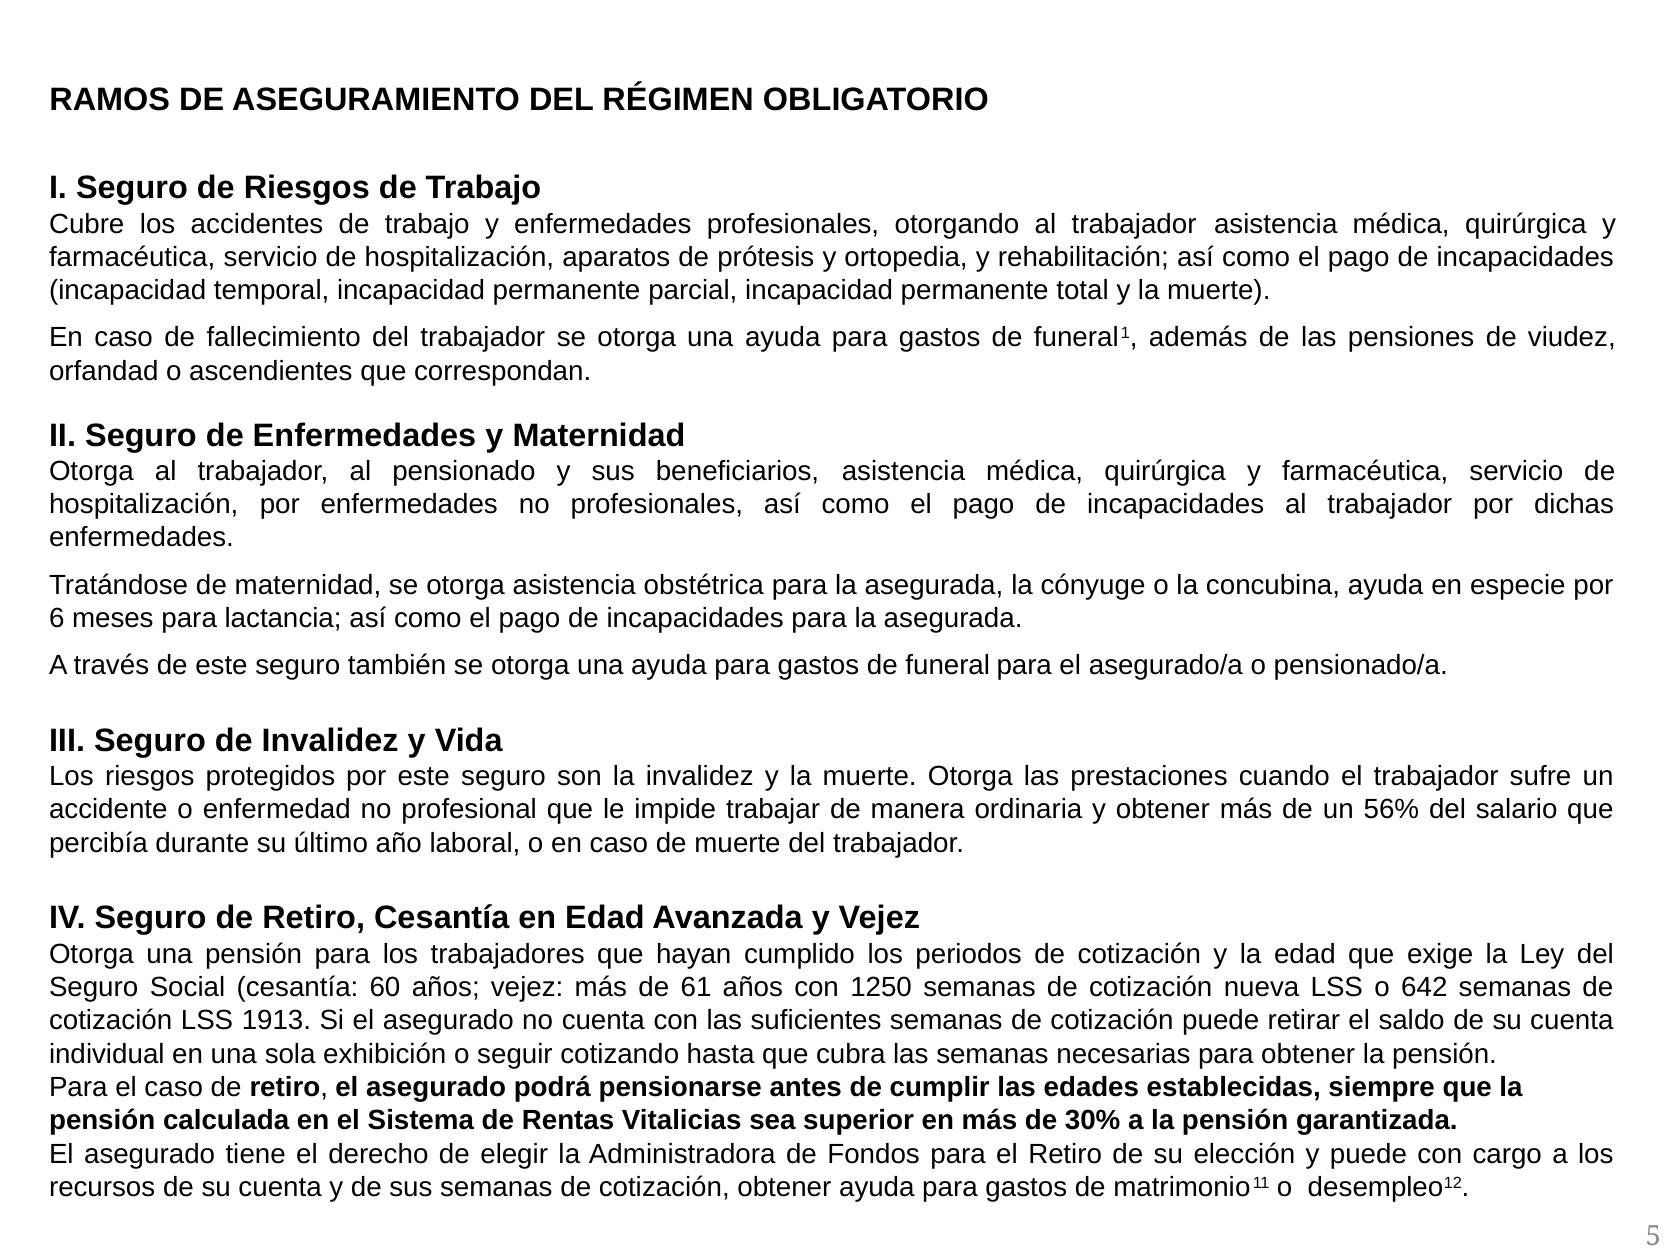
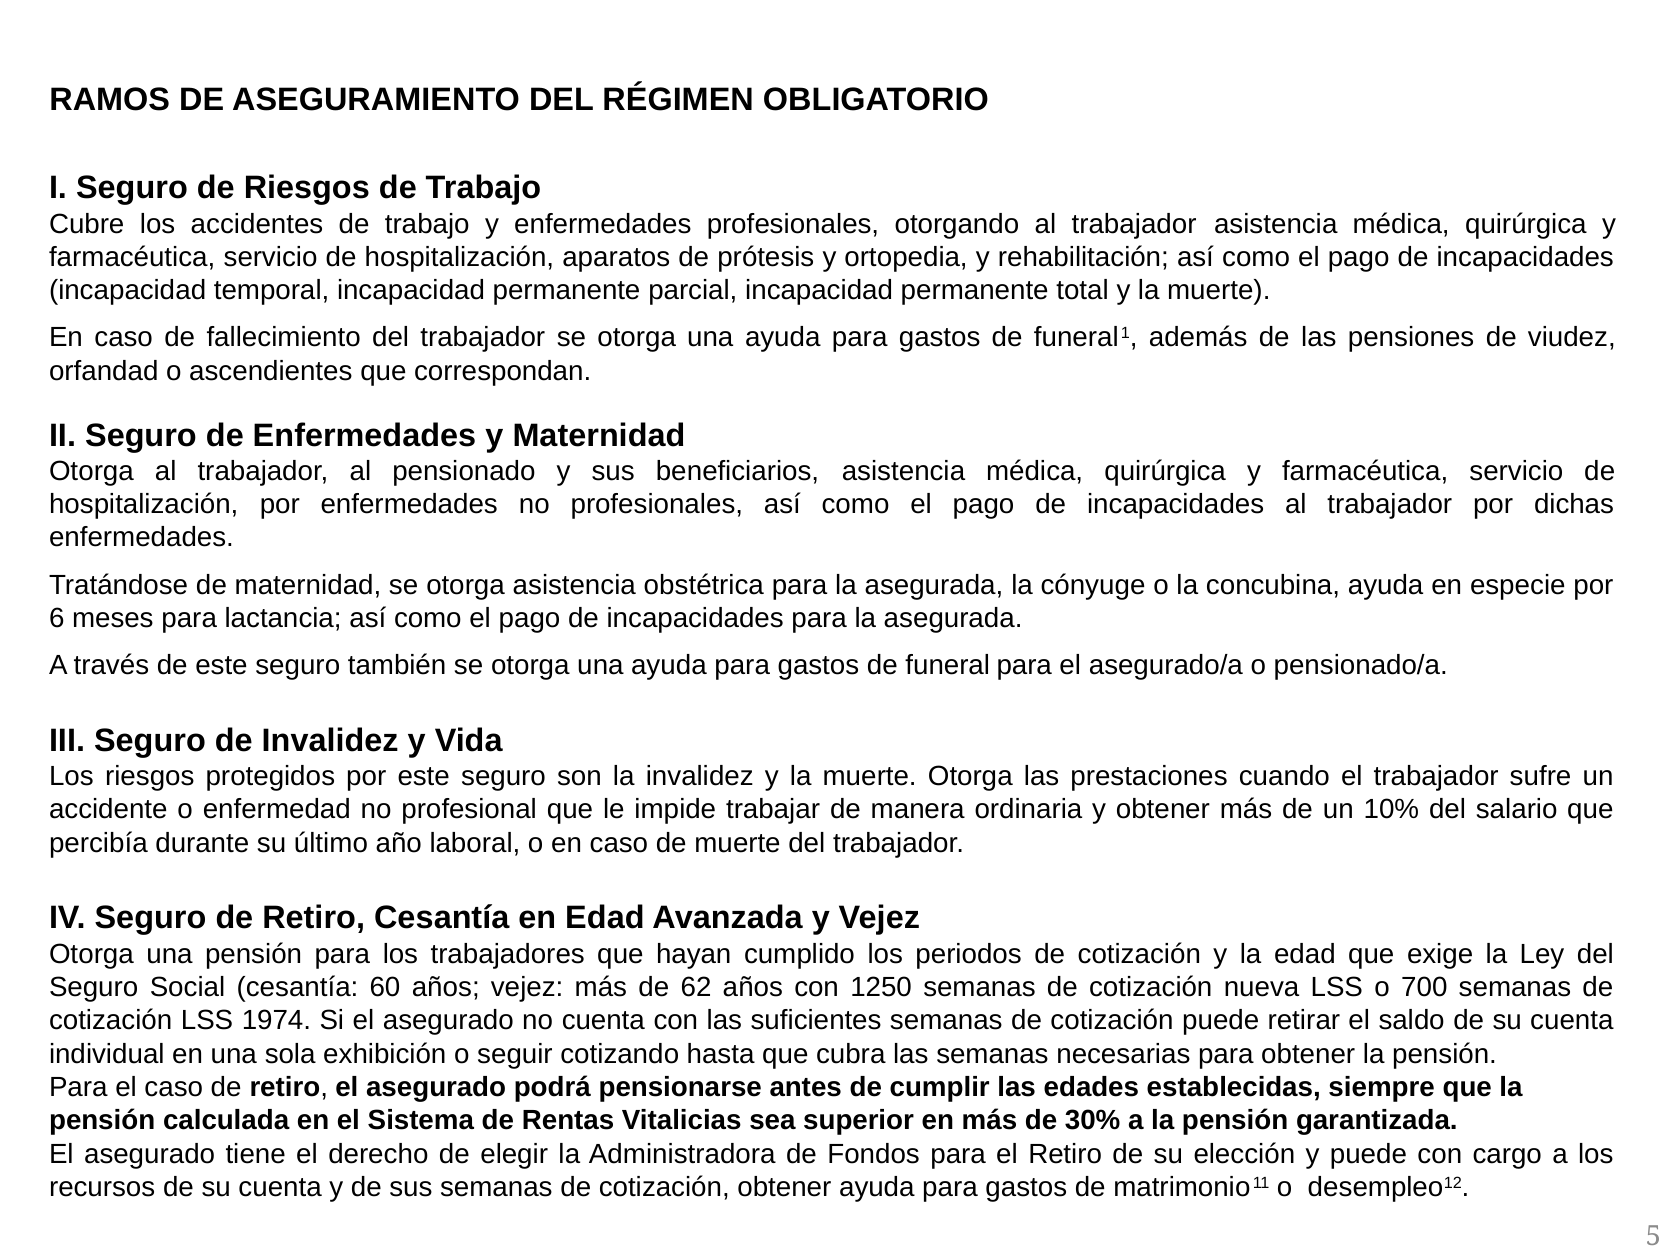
56%: 56% -> 10%
61: 61 -> 62
642: 642 -> 700
1913: 1913 -> 1974
